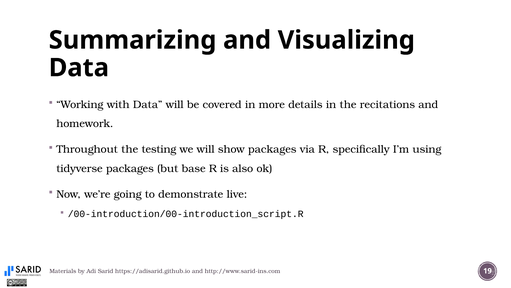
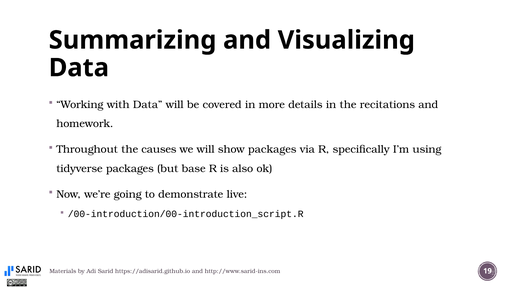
testing: testing -> causes
